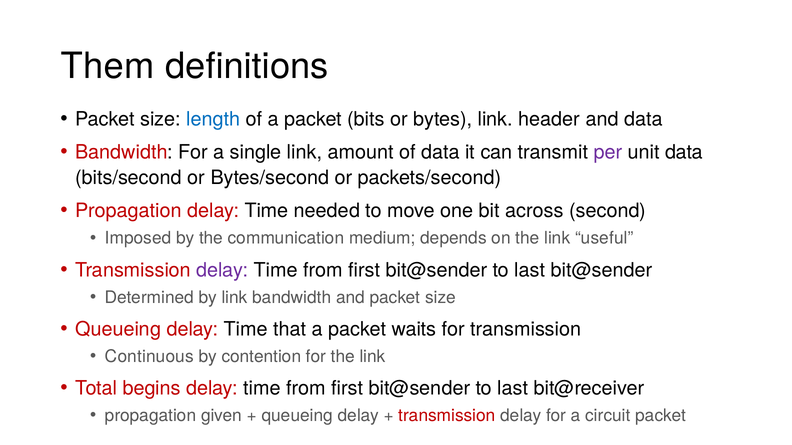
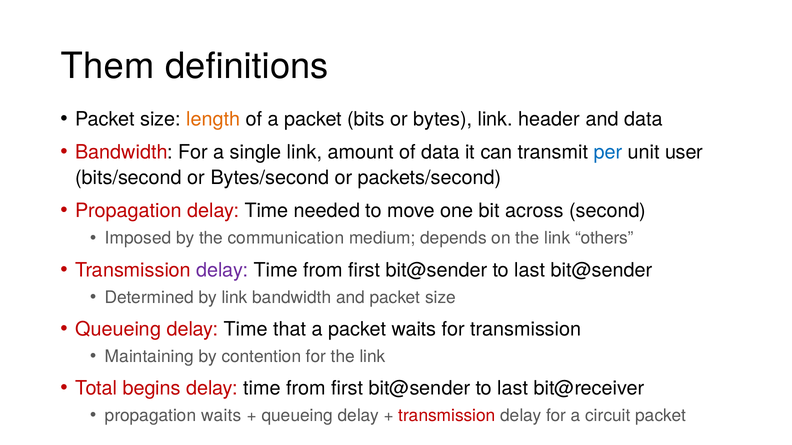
length colour: blue -> orange
per colour: purple -> blue
unit data: data -> user
useful: useful -> others
Continuous: Continuous -> Maintaining
propagation given: given -> waits
